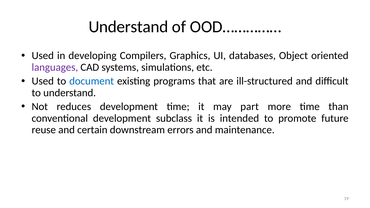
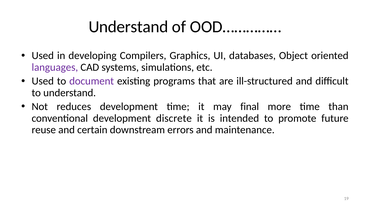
document colour: blue -> purple
part: part -> final
subclass: subclass -> discrete
